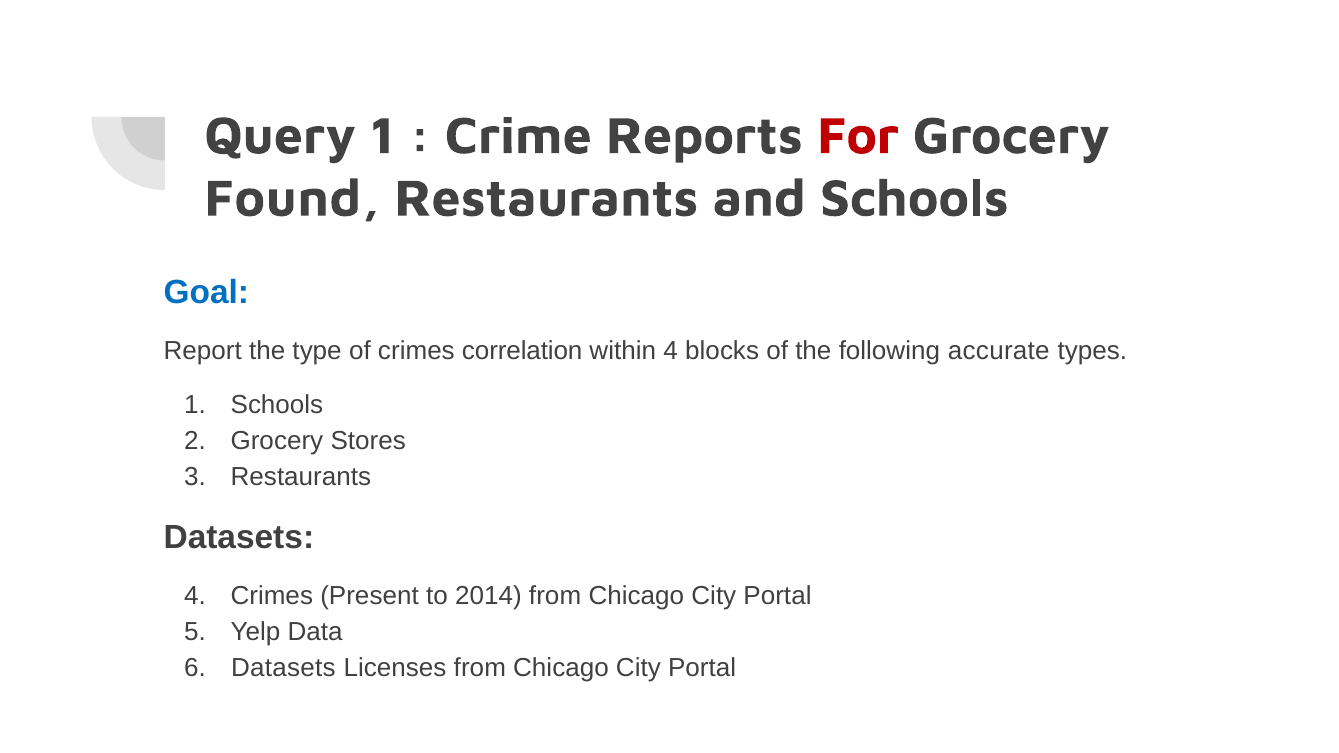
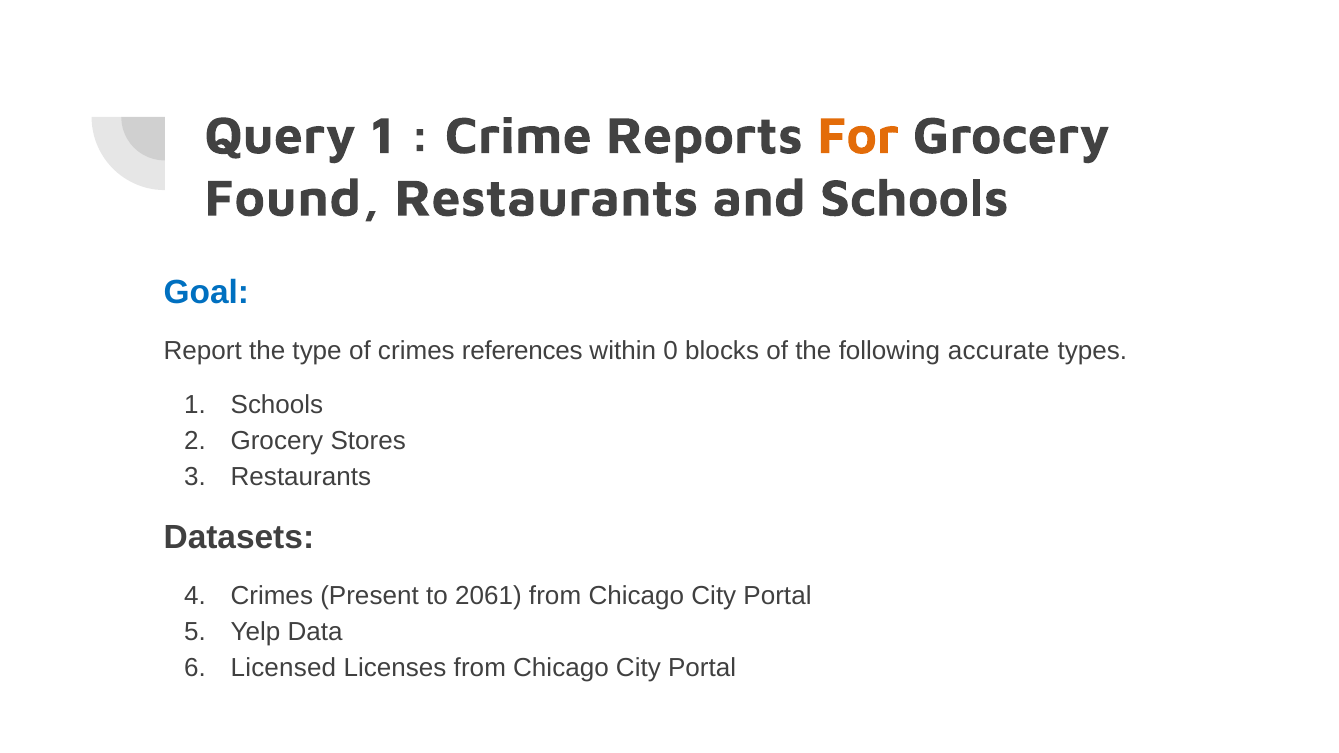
For colour: red -> orange
correlation: correlation -> references
within 4: 4 -> 0
2014: 2014 -> 2061
Datasets at (283, 668): Datasets -> Licensed
